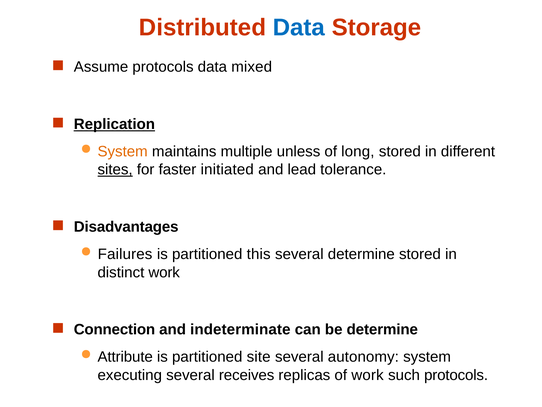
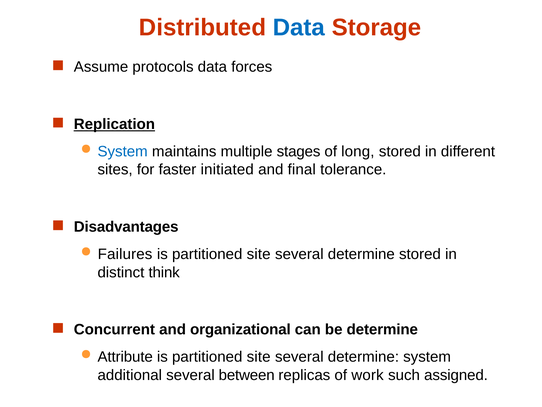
mixed: mixed -> forces
System at (123, 151) colour: orange -> blue
unless: unless -> stages
sites underline: present -> none
lead: lead -> final
this at (259, 254): this -> site
distinct work: work -> think
Connection: Connection -> Concurrent
indeterminate: indeterminate -> organizational
autonomy at (363, 357): autonomy -> determine
executing: executing -> additional
receives: receives -> between
such protocols: protocols -> assigned
